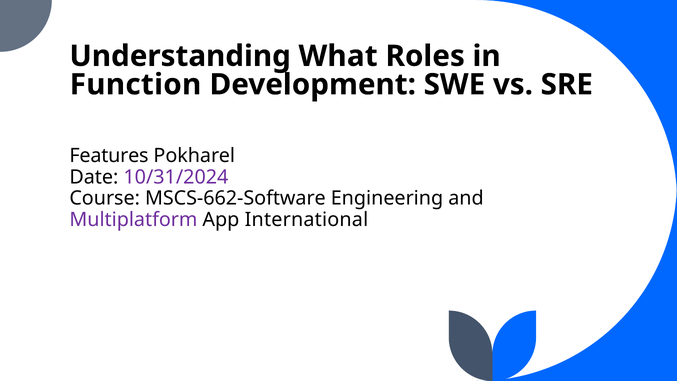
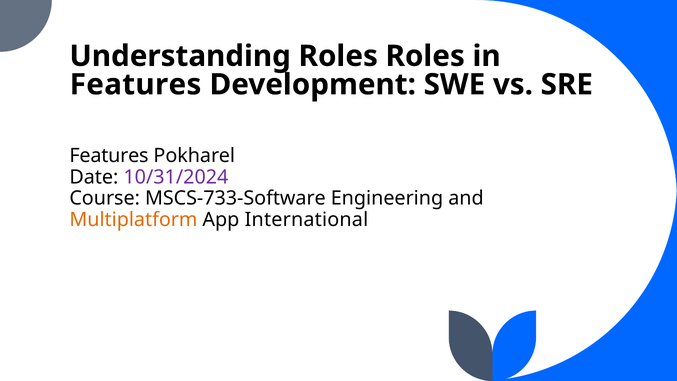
Understanding What: What -> Roles
Function at (136, 85): Function -> Features
MSCS-662-Software: MSCS-662-Software -> MSCS-733-Software
Multiplatform colour: purple -> orange
